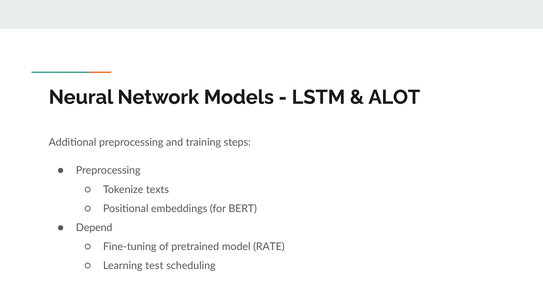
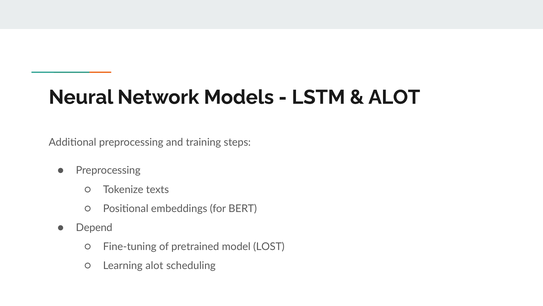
RATE: RATE -> LOST
Learning test: test -> alot
